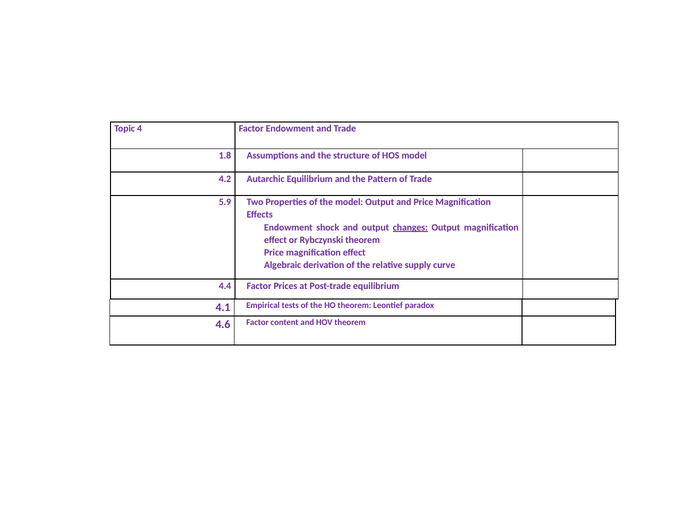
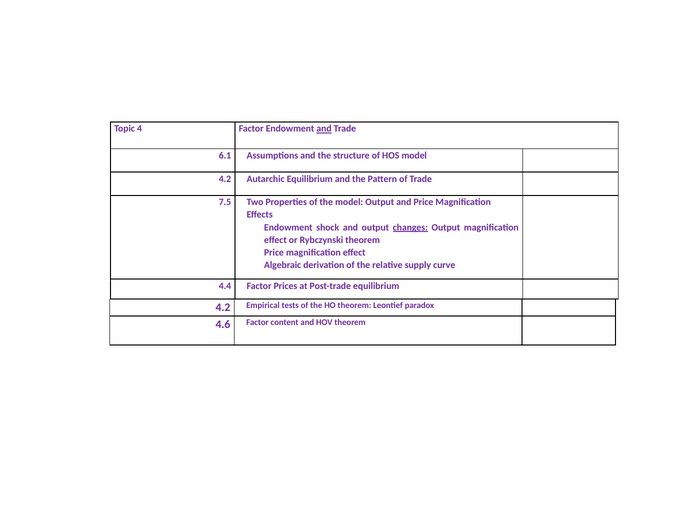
and at (324, 129) underline: none -> present
1.8: 1.8 -> 6.1
5.9: 5.9 -> 7.5
4.1 at (223, 307): 4.1 -> 4.2
